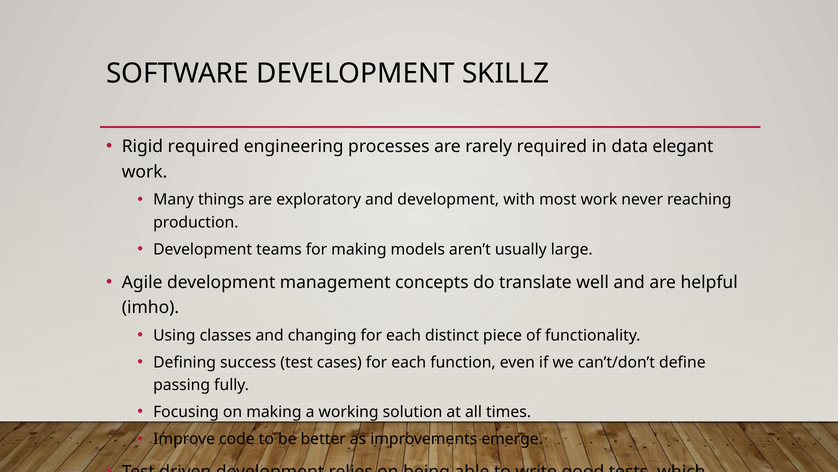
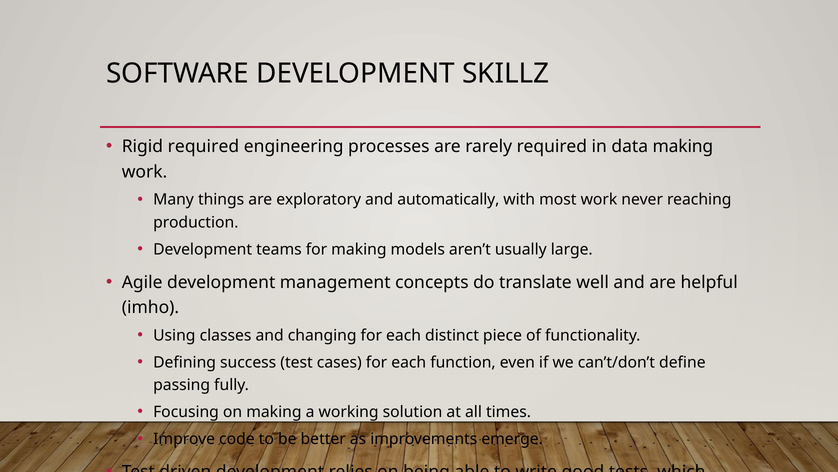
data elegant: elegant -> making
and development: development -> automatically
